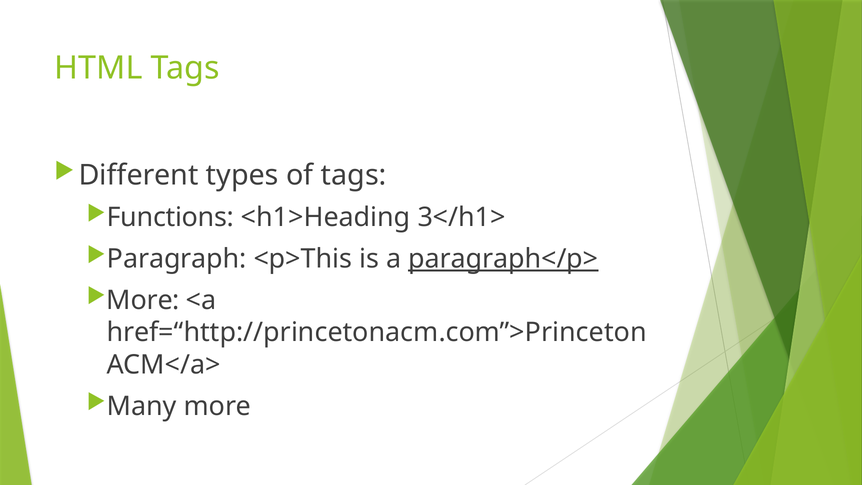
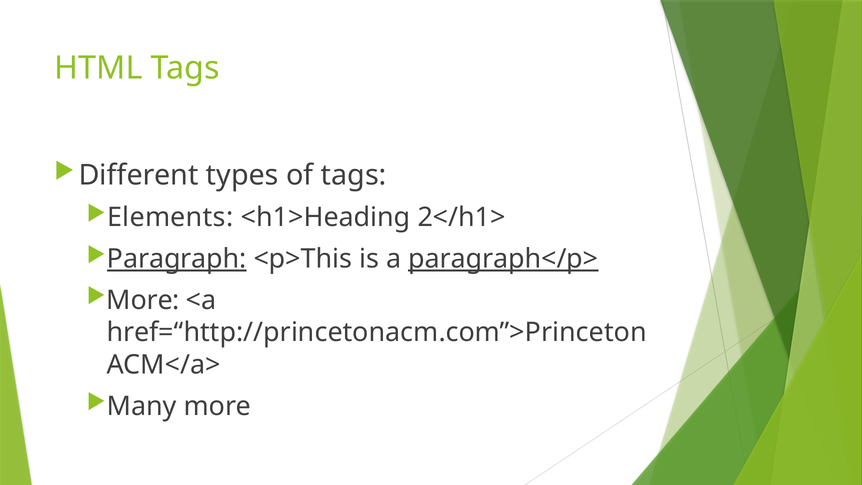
Functions: Functions -> Elements
3</h1>: 3</h1> -> 2</h1>
Paragraph underline: none -> present
